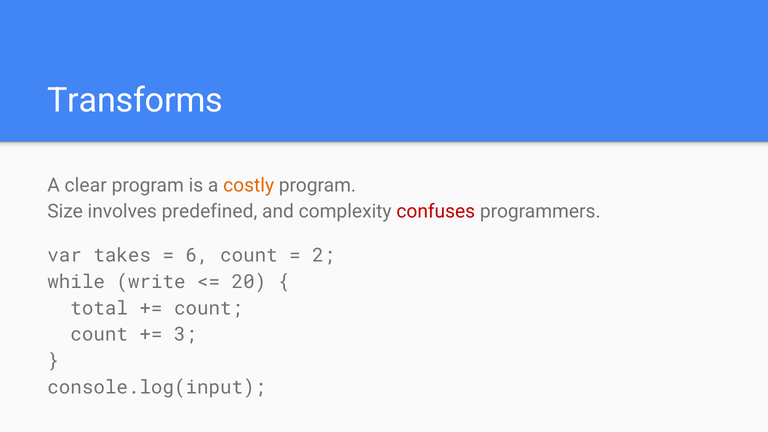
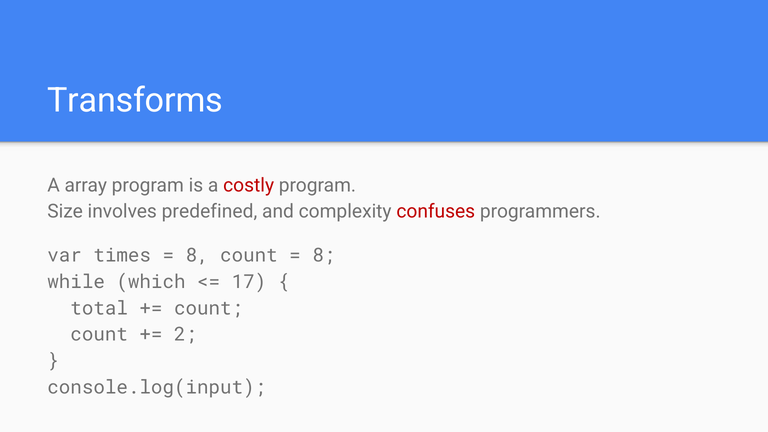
clear: clear -> array
costly colour: orange -> red
takes: takes -> times
6 at (197, 255): 6 -> 8
2 at (324, 255): 2 -> 8
write: write -> which
20: 20 -> 17
3: 3 -> 2
